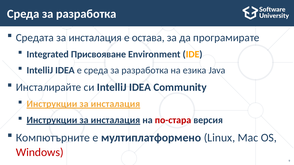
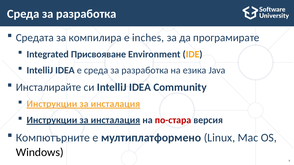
Средата за инсталация: инсталация -> компилира
остава: остава -> inches
Windows colour: red -> black
